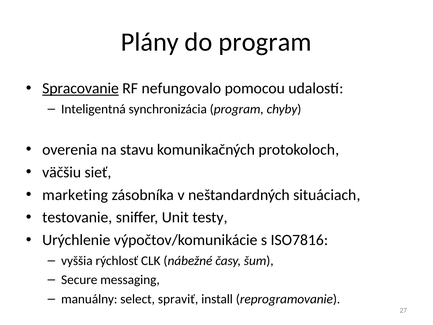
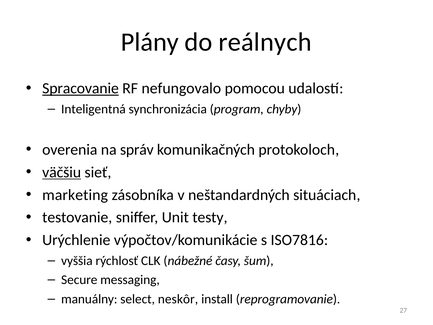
do program: program -> reálnych
stavu: stavu -> správ
väčšiu underline: none -> present
spraviť: spraviť -> neskôr
